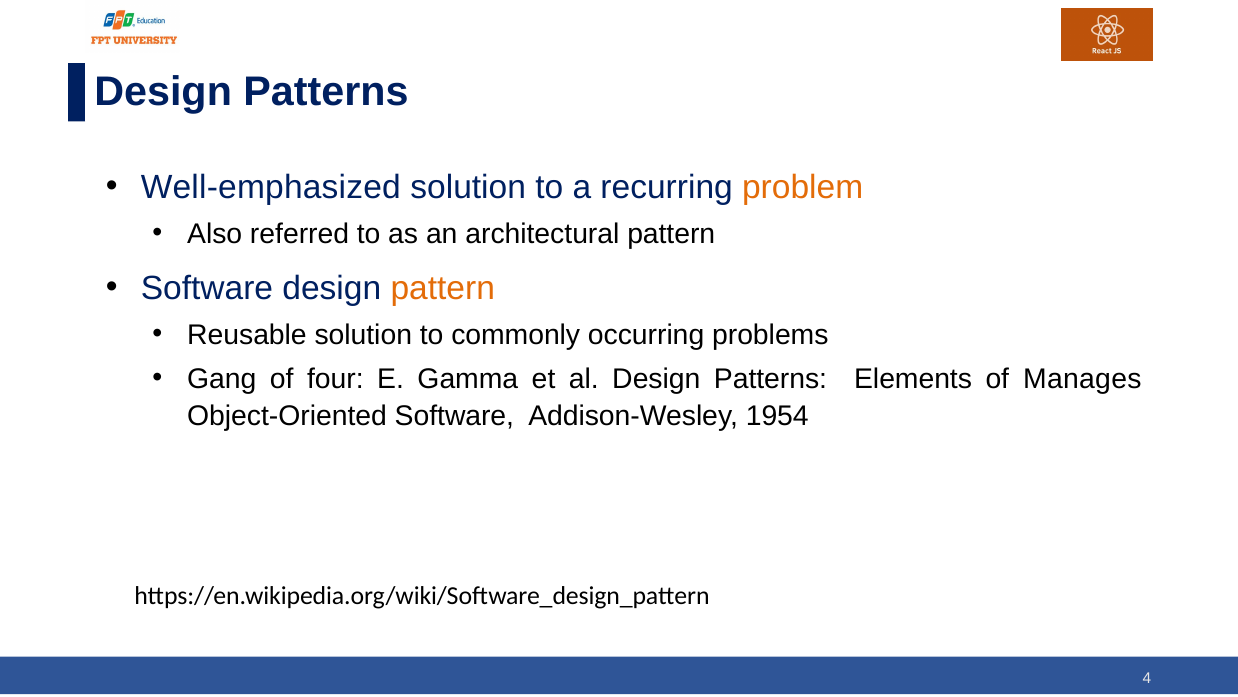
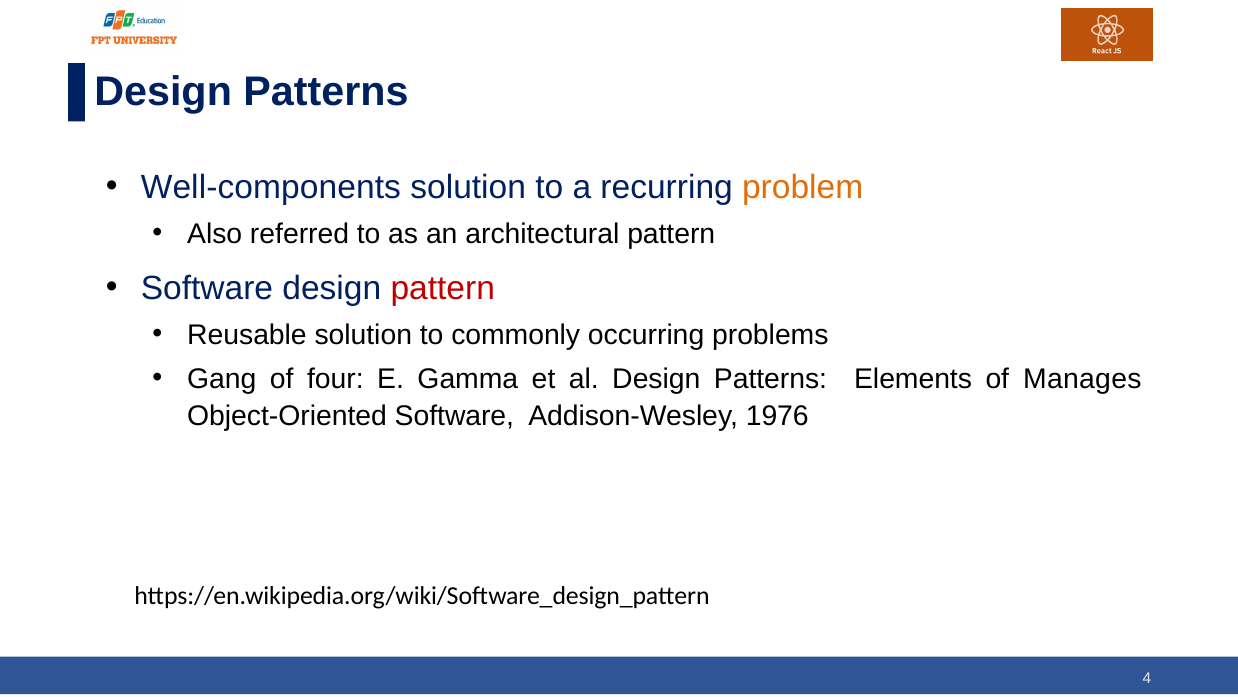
Well-emphasized: Well-emphasized -> Well-components
pattern at (443, 288) colour: orange -> red
1954: 1954 -> 1976
